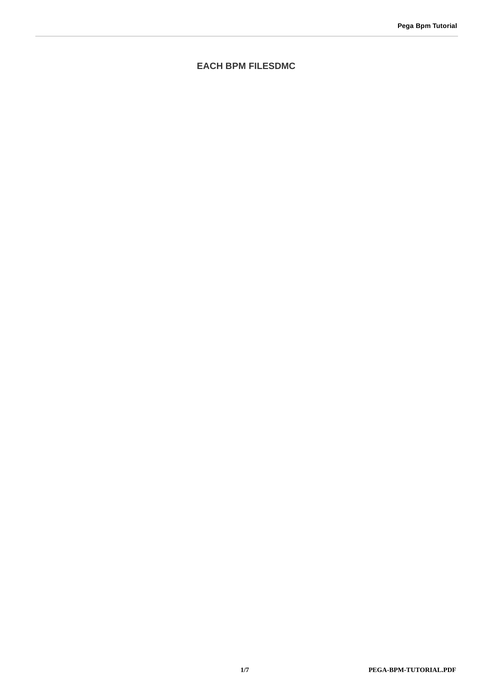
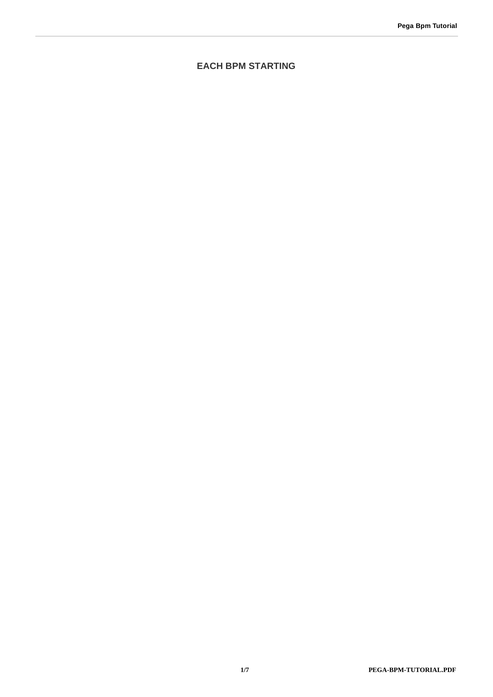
FILESDMC: FILESDMC -> STARTING
